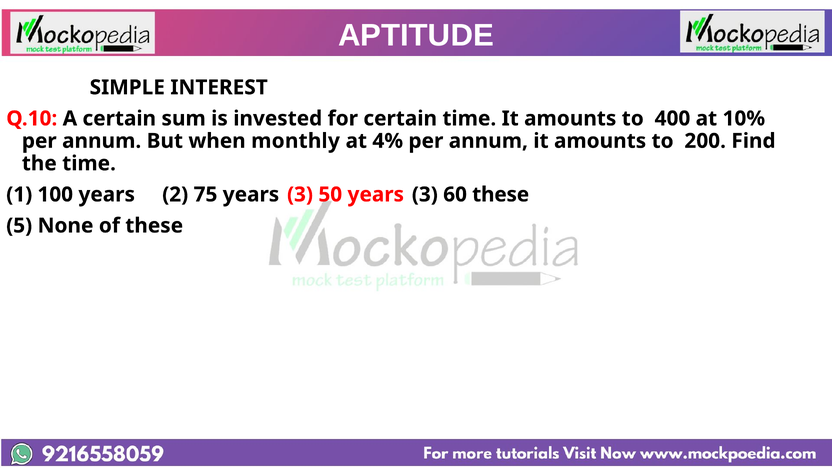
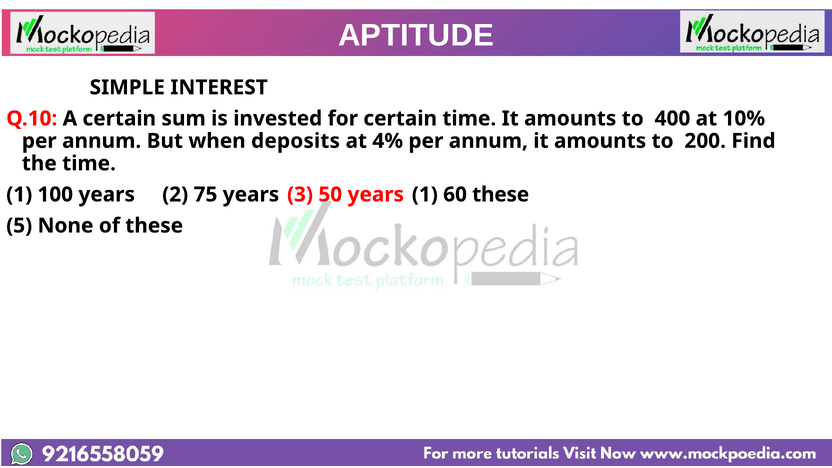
monthly: monthly -> deposits
50 years 3: 3 -> 1
